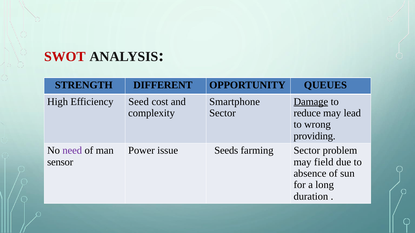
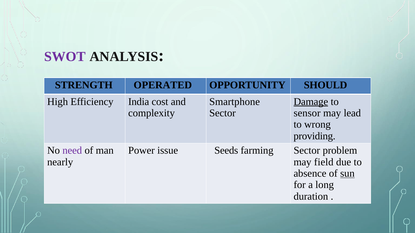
SWOT colour: red -> purple
DIFFERENT: DIFFERENT -> OPERATED
QUEUES: QUEUES -> SHOULD
Seed: Seed -> India
reduce: reduce -> sensor
sensor: sensor -> nearly
sun underline: none -> present
